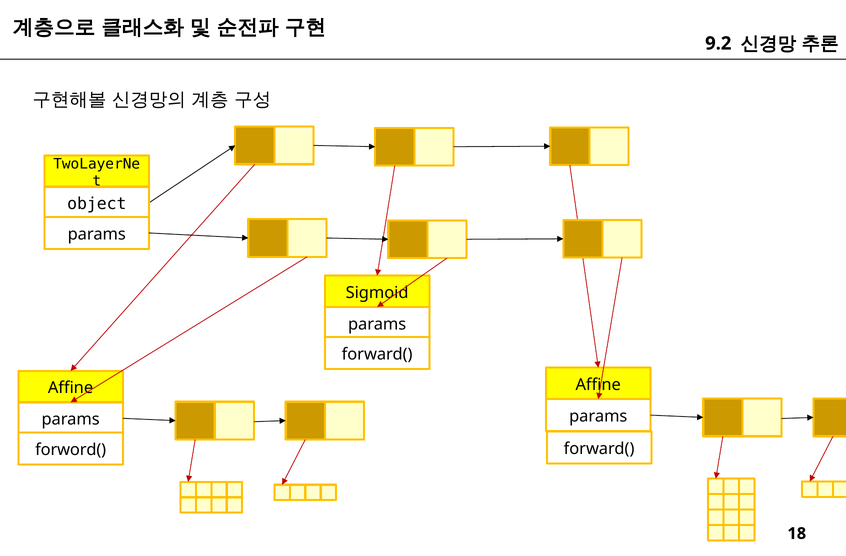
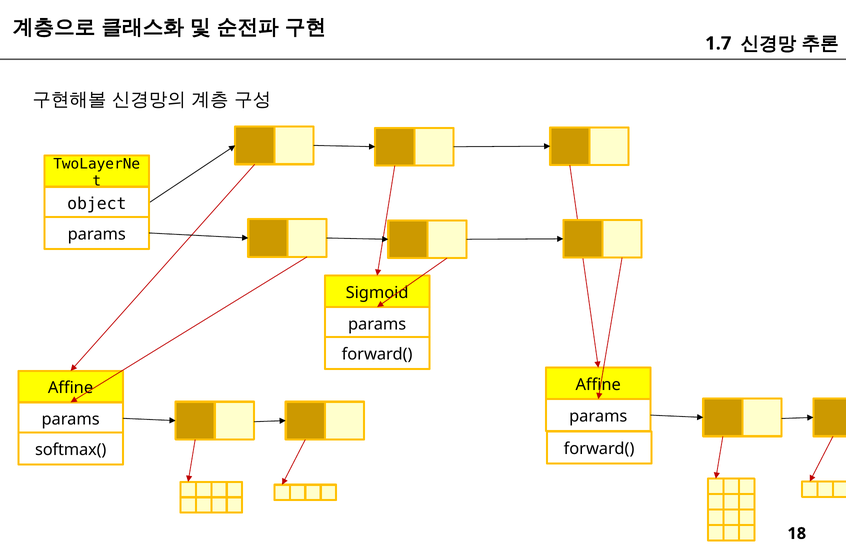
9.2: 9.2 -> 1.7
forword(: forword( -> softmax(
